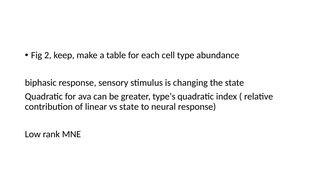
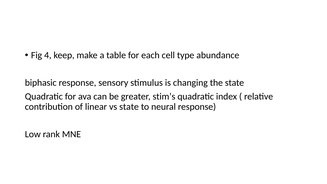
2: 2 -> 4
type’s: type’s -> stim’s
